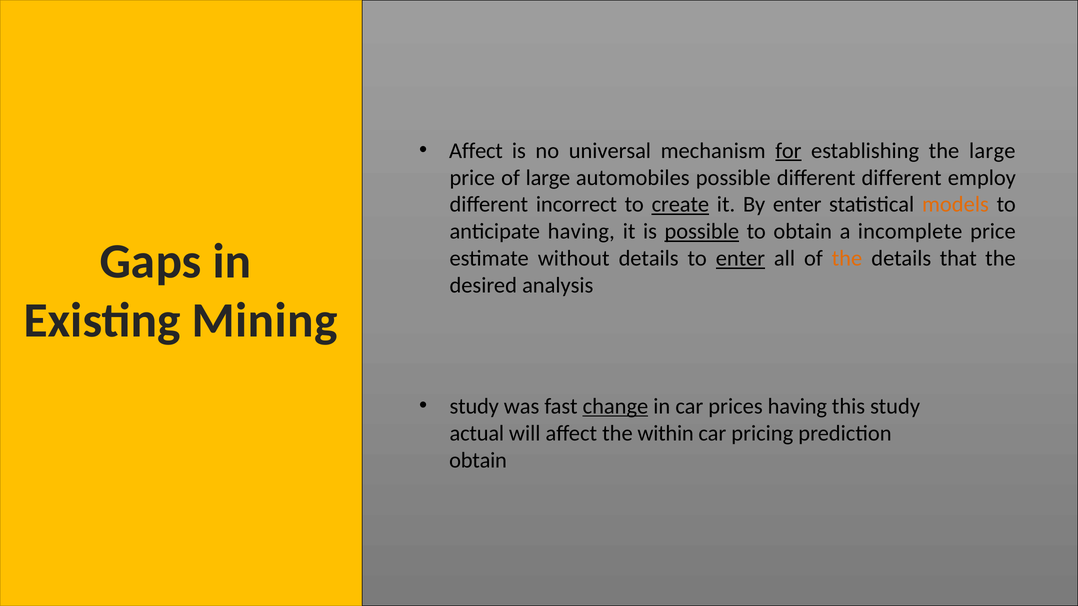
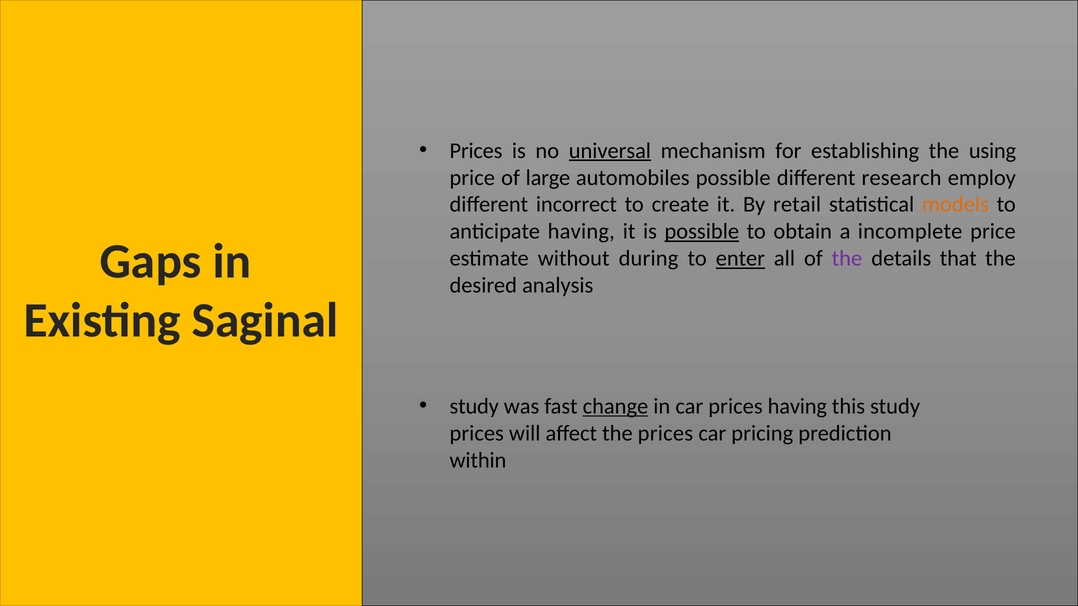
Affect at (476, 151): Affect -> Prices
universal underline: none -> present
for underline: present -> none
the large: large -> using
different different: different -> research
create underline: present -> none
By enter: enter -> retail
without details: details -> during
the at (847, 259) colour: orange -> purple
Mining: Mining -> Saginal
actual at (477, 434): actual -> prices
the within: within -> prices
obtain at (478, 460): obtain -> within
